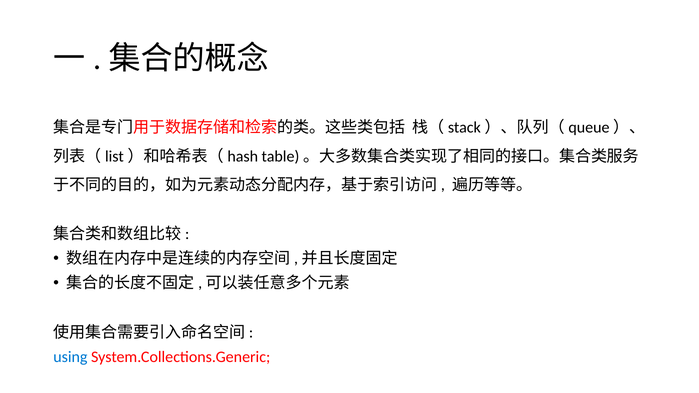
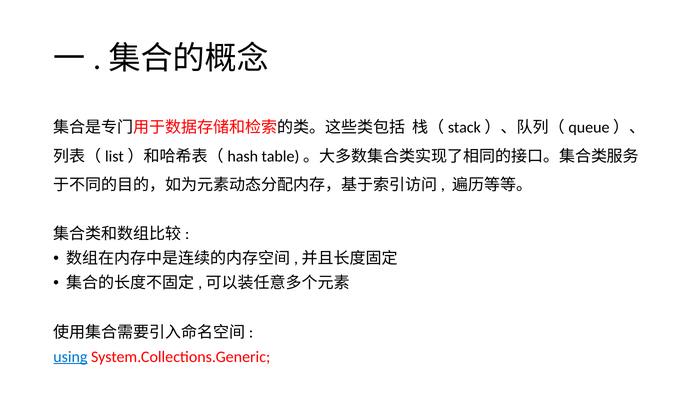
using underline: none -> present
